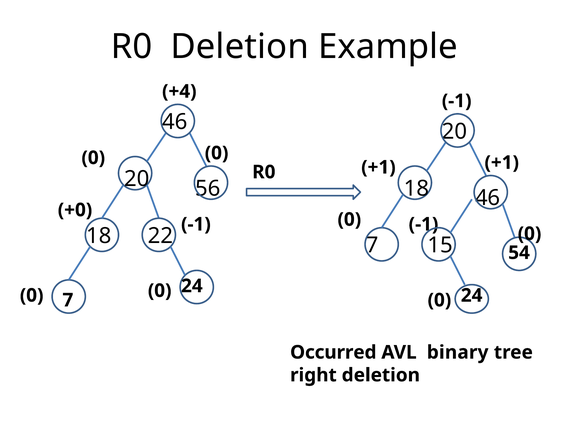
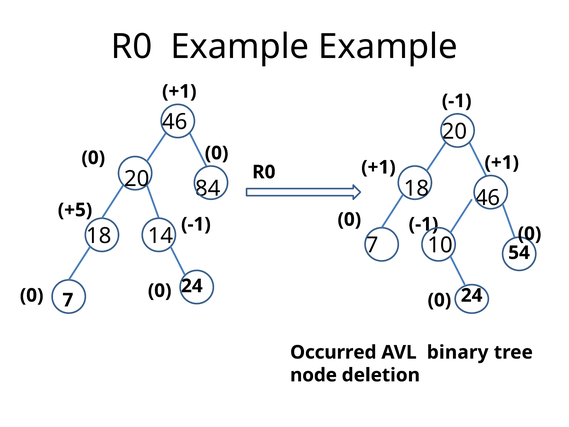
R0 Deletion: Deletion -> Example
+4 at (179, 91): +4 -> +1
56: 56 -> 84
+0: +0 -> +5
22: 22 -> 14
15: 15 -> 10
right: right -> node
